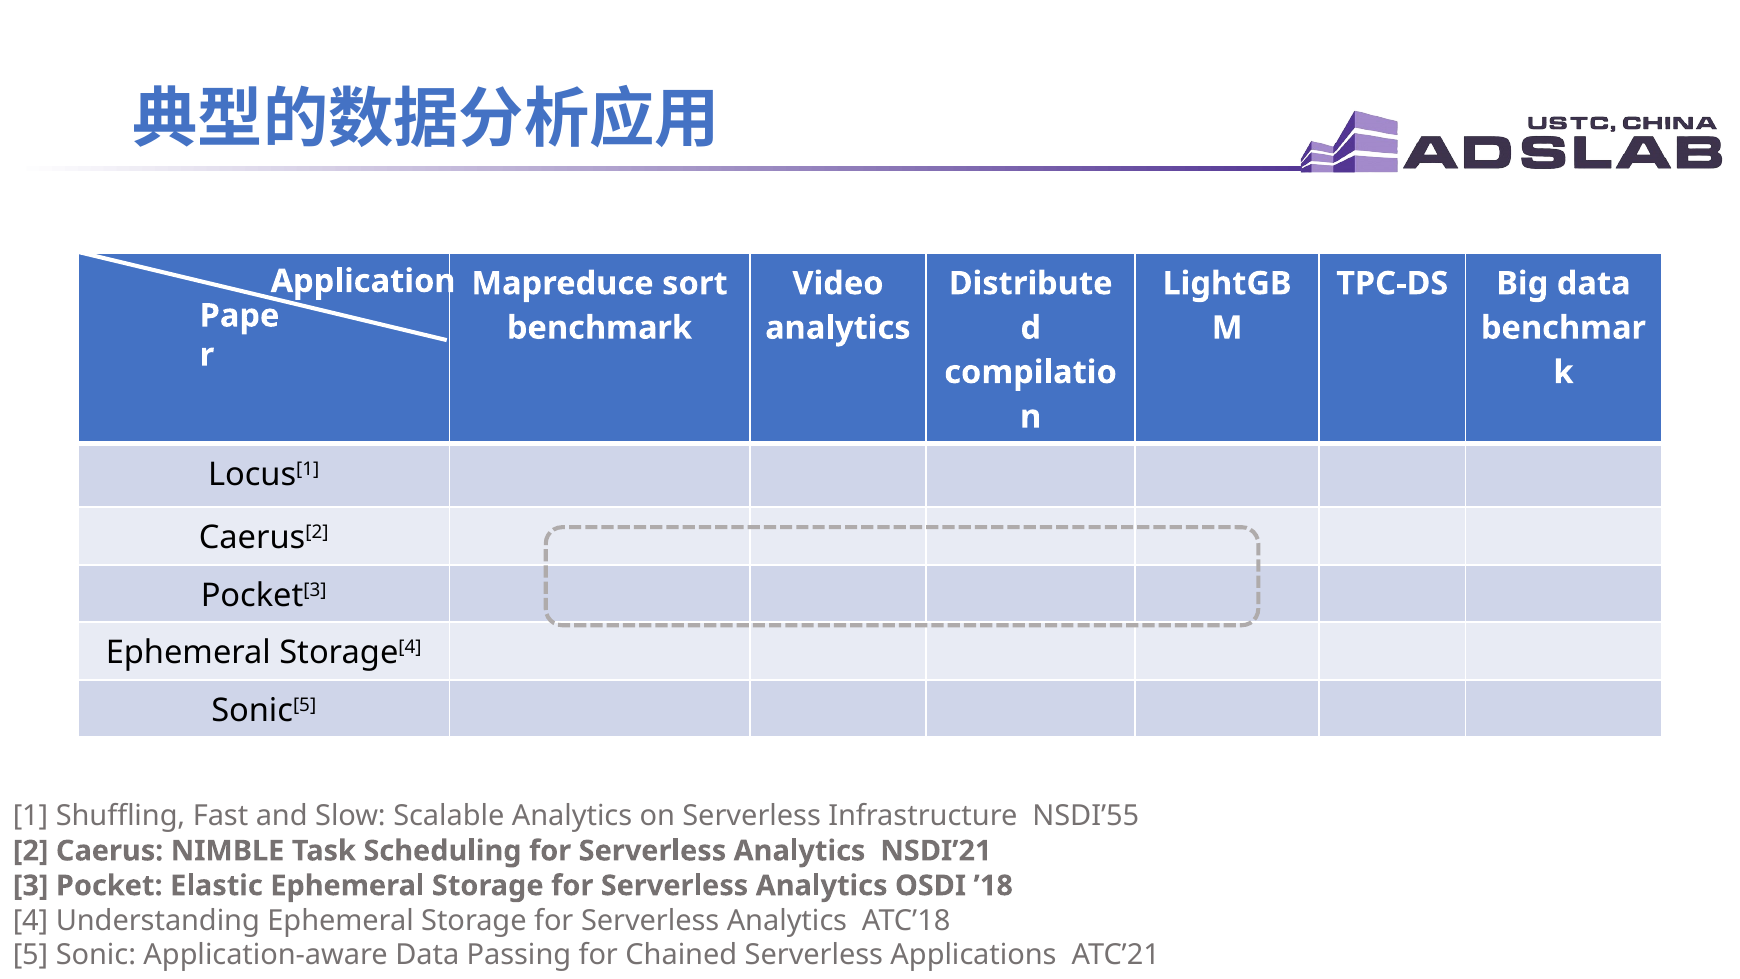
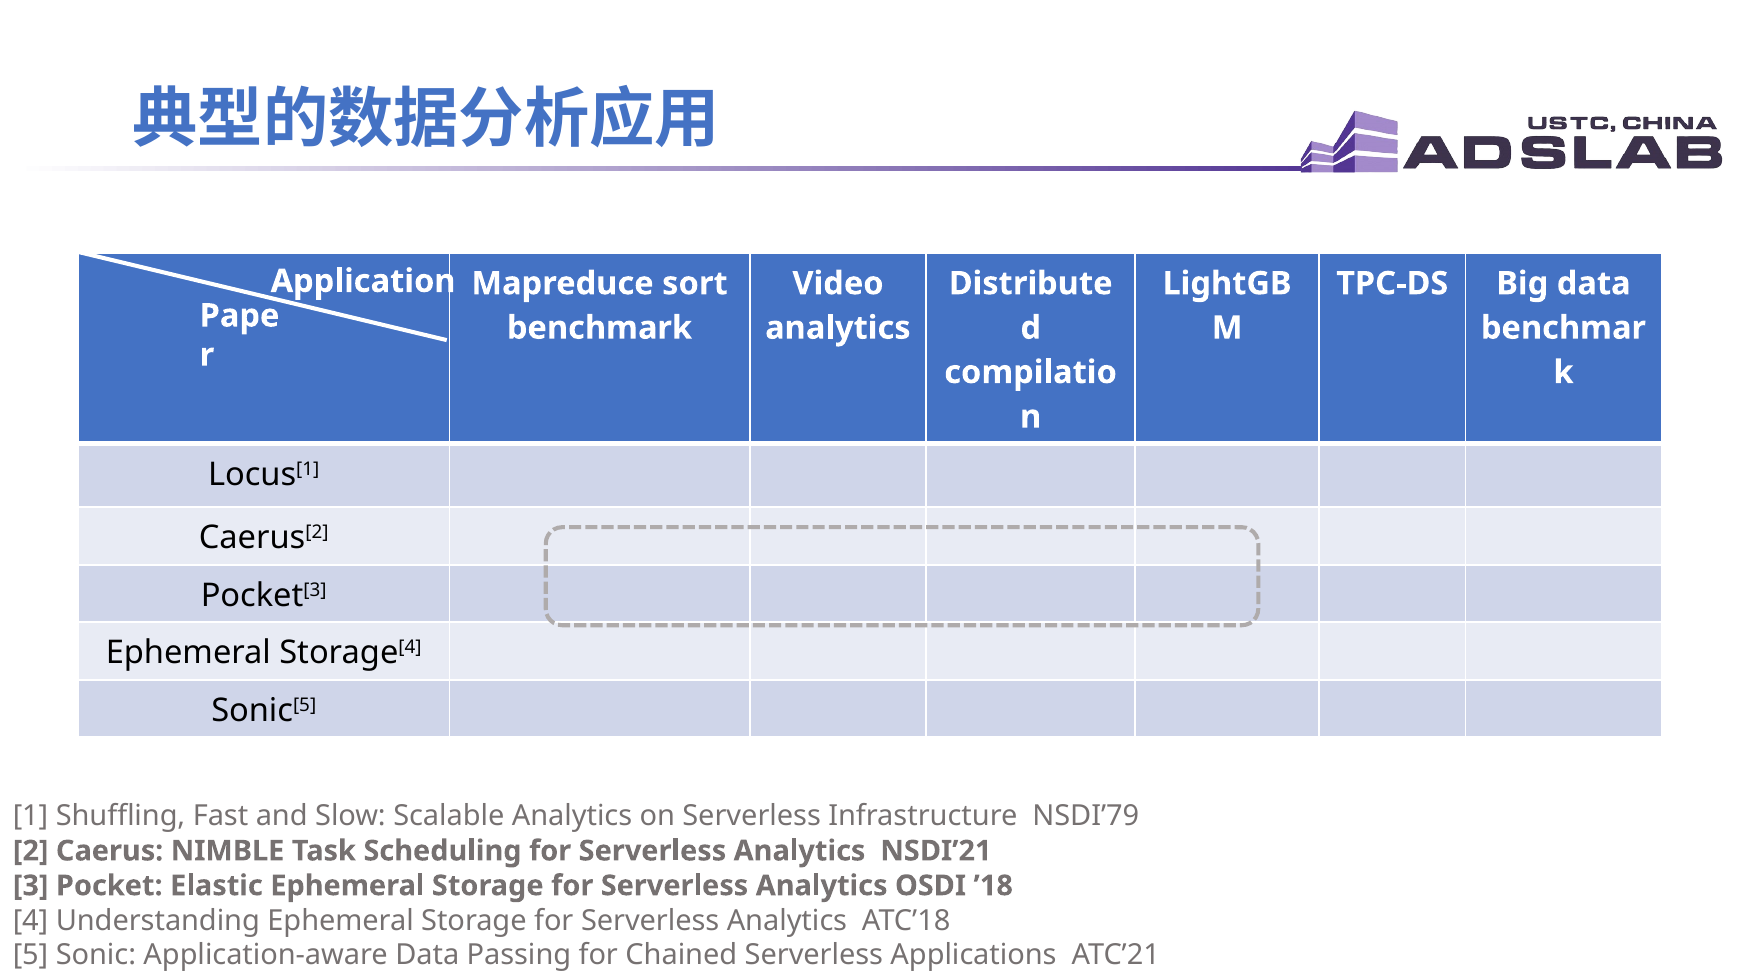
NSDI’55: NSDI’55 -> NSDI’79
